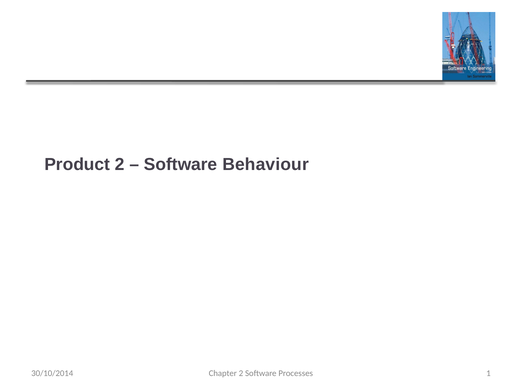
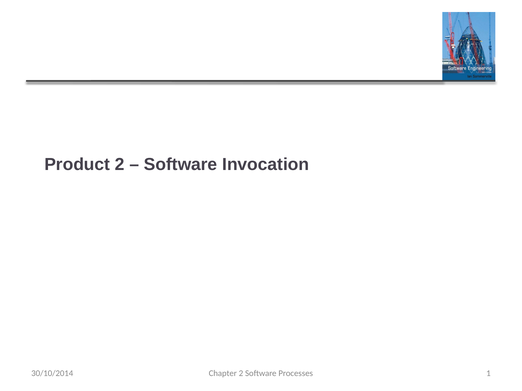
Behaviour: Behaviour -> Invocation
